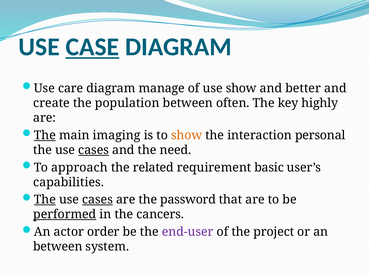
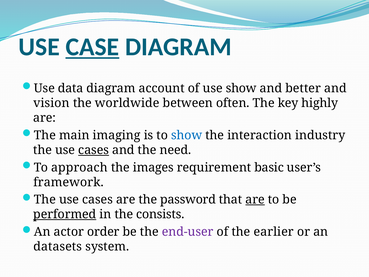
care: care -> data
manage: manage -> account
create: create -> vision
population: population -> worldwide
The at (45, 135) underline: present -> none
show at (187, 135) colour: orange -> blue
personal: personal -> industry
related: related -> images
capabilities: capabilities -> framework
The at (45, 199) underline: present -> none
cases at (97, 199) underline: present -> none
are at (255, 199) underline: none -> present
cancers: cancers -> consists
project: project -> earlier
between at (58, 246): between -> datasets
